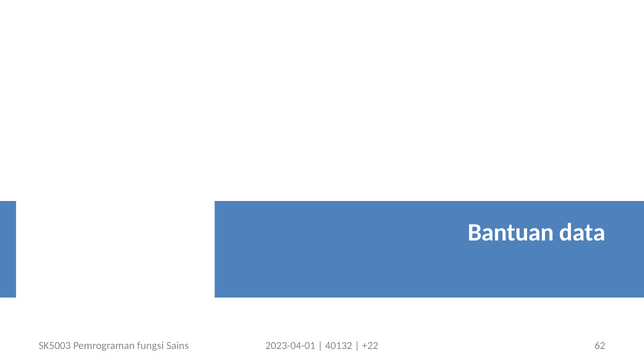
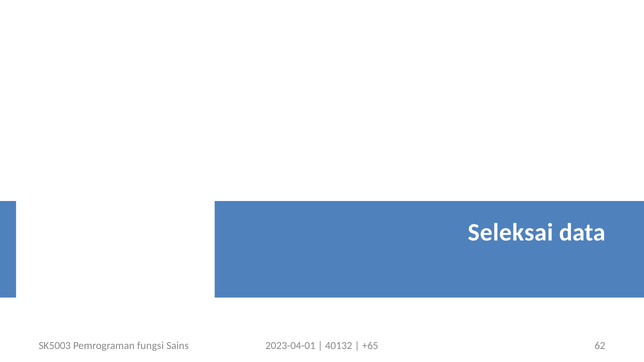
Bantuan: Bantuan -> Seleksai
+22: +22 -> +65
